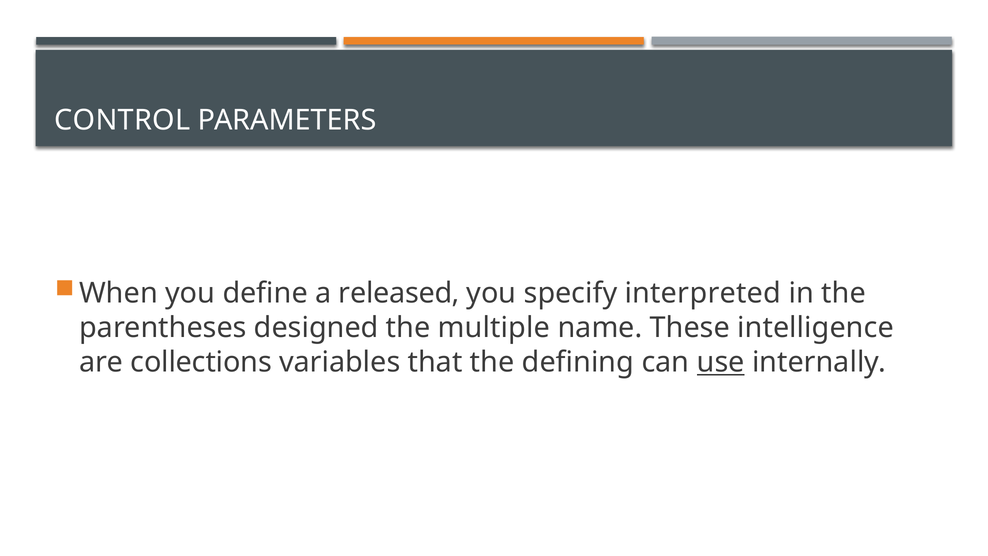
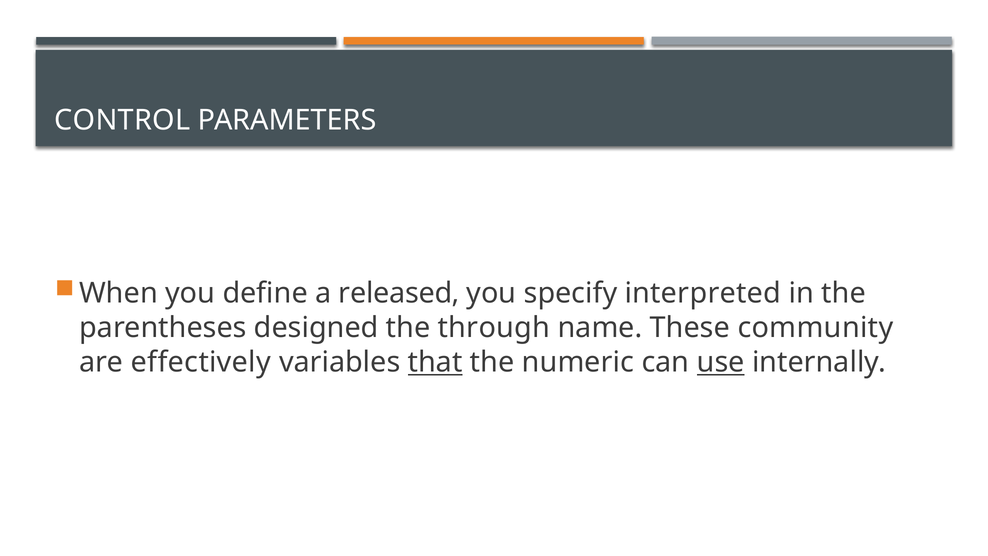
multiple: multiple -> through
intelligence: intelligence -> community
collections: collections -> effectively
that underline: none -> present
defining: defining -> numeric
